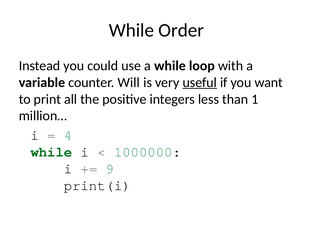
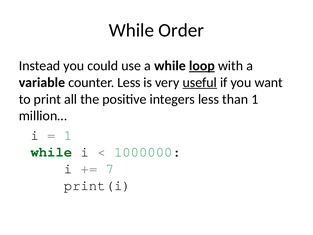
loop underline: none -> present
counter Will: Will -> Less
4 at (68, 135): 4 -> 1
9: 9 -> 7
